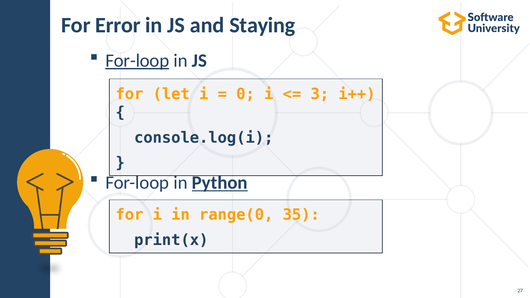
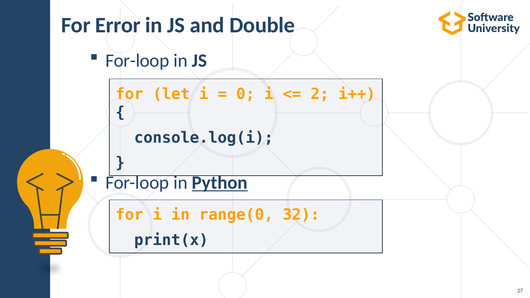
Staying: Staying -> Double
For-loop at (137, 61) underline: present -> none
3: 3 -> 2
35: 35 -> 32
